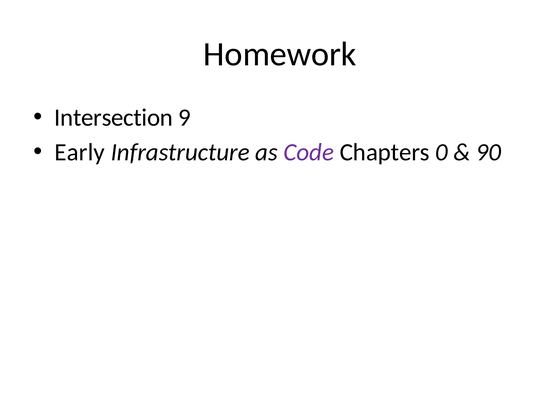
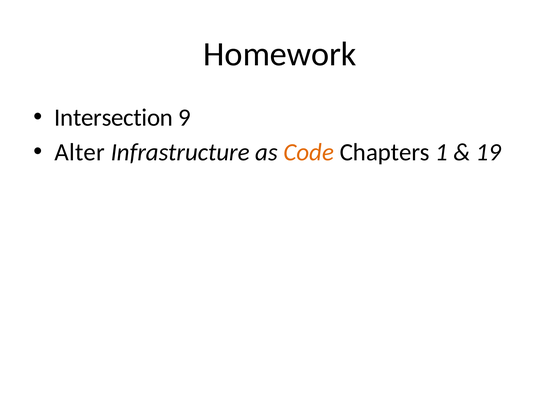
Early: Early -> Alter
Code colour: purple -> orange
0: 0 -> 1
90: 90 -> 19
